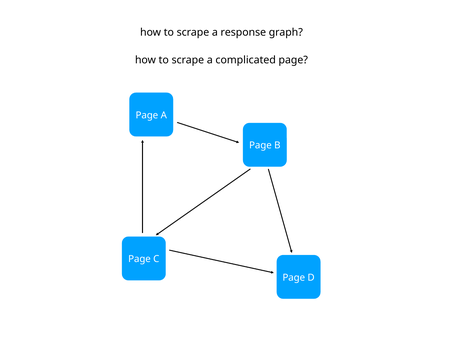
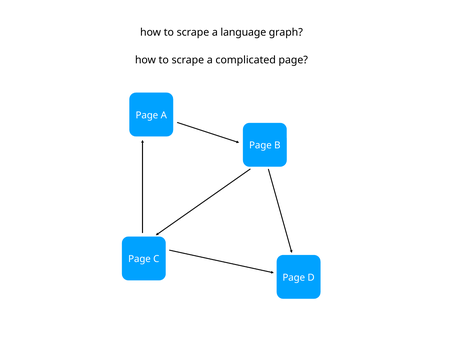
response: response -> language
